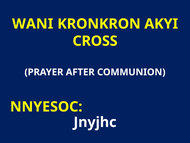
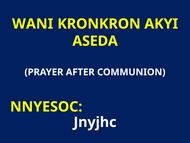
CROSS: CROSS -> ASEDA
